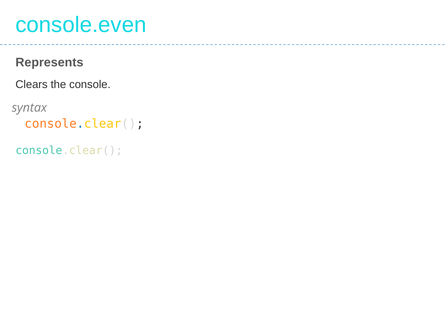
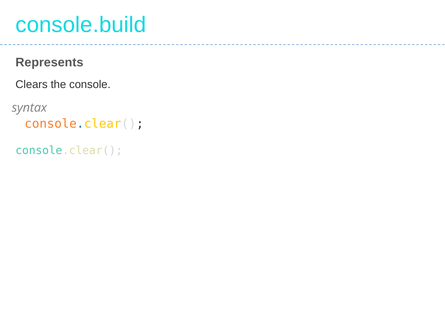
console.even: console.even -> console.build
